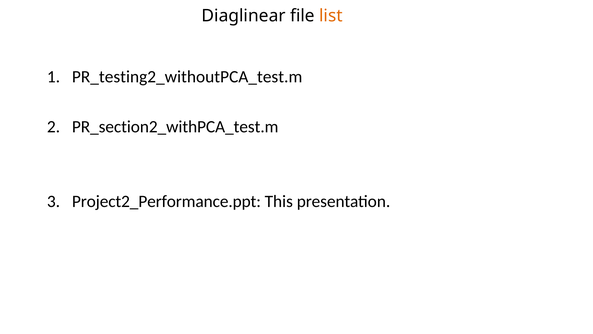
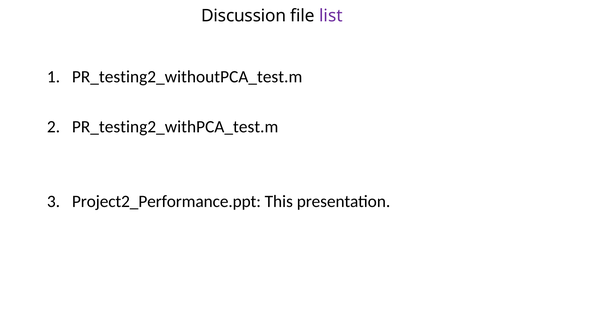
Diaglinear: Diaglinear -> Discussion
list colour: orange -> purple
PR_section2_withPCA_test.m: PR_section2_withPCA_test.m -> PR_testing2_withPCA_test.m
